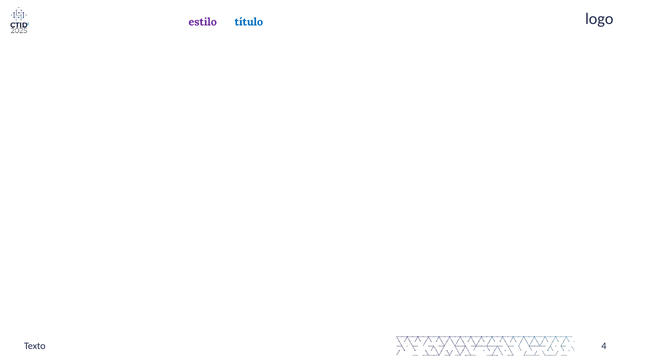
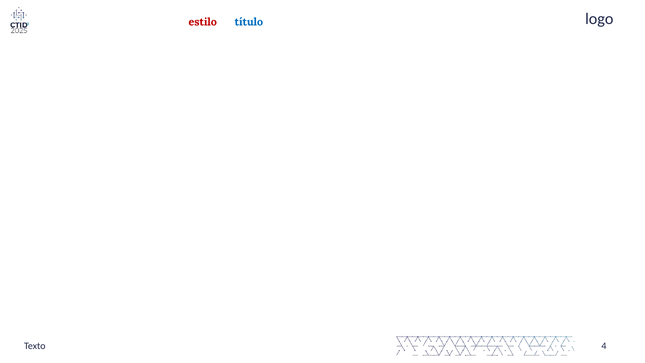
estilo colour: purple -> red
